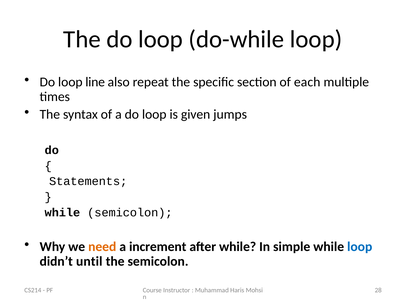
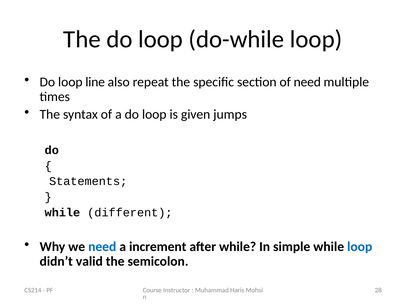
of each: each -> need
while semicolon: semicolon -> different
need at (102, 247) colour: orange -> blue
until: until -> valid
